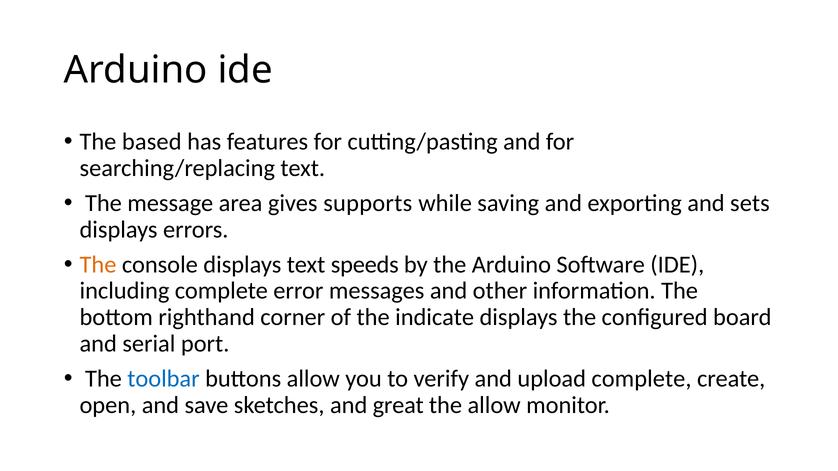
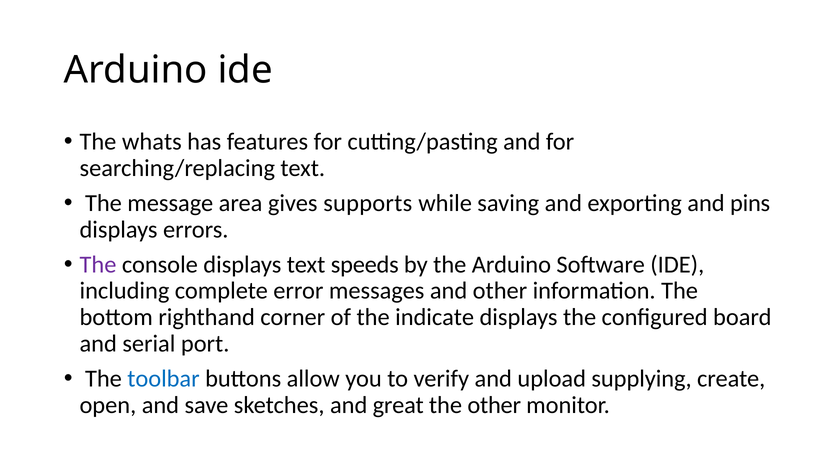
based: based -> whats
sets: sets -> pins
The at (98, 265) colour: orange -> purple
upload complete: complete -> supplying
the allow: allow -> other
